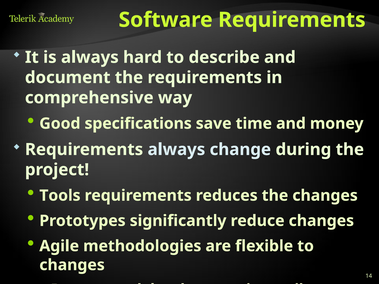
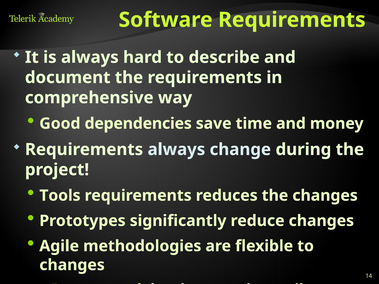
specifications: specifications -> dependencies
